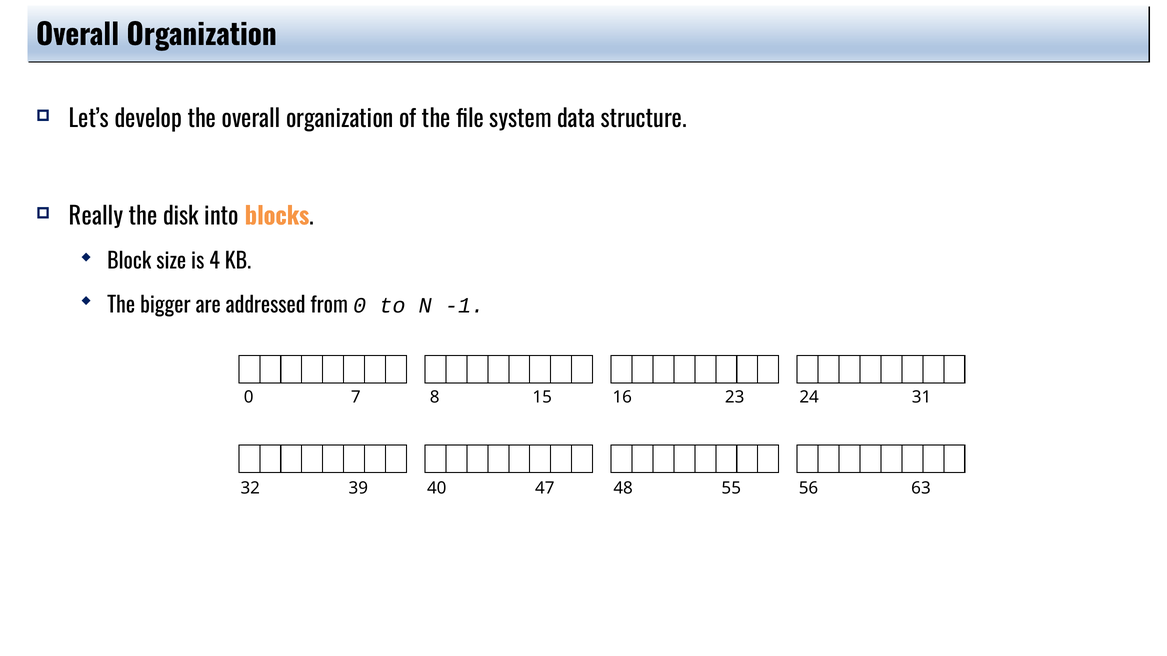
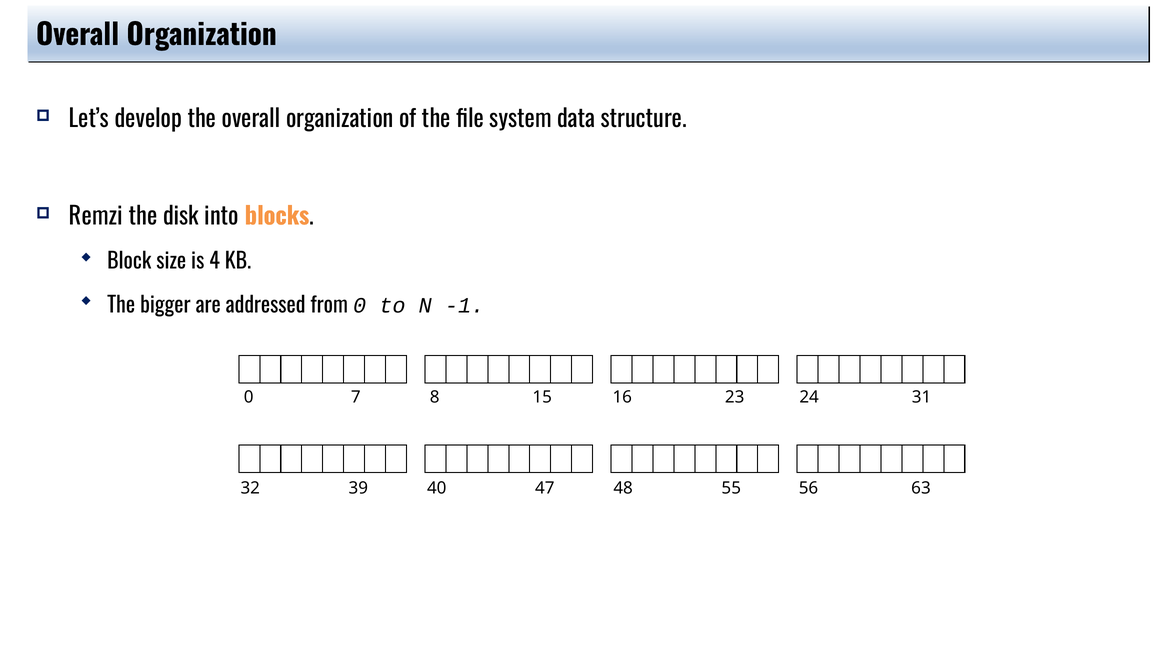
Really: Really -> Remzi
